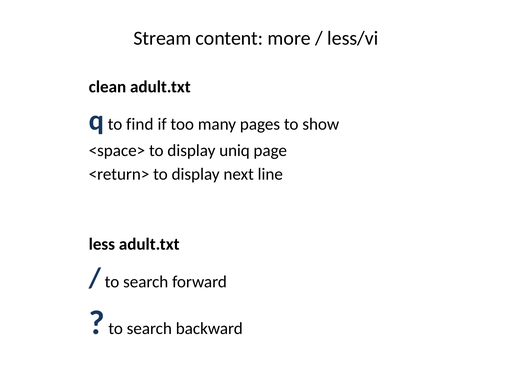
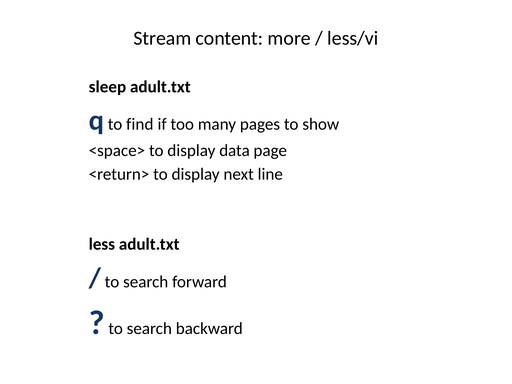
clean: clean -> sleep
uniq: uniq -> data
